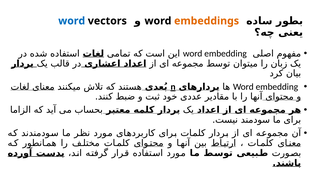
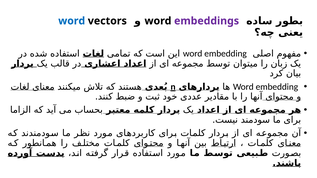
embeddings colour: orange -> purple
